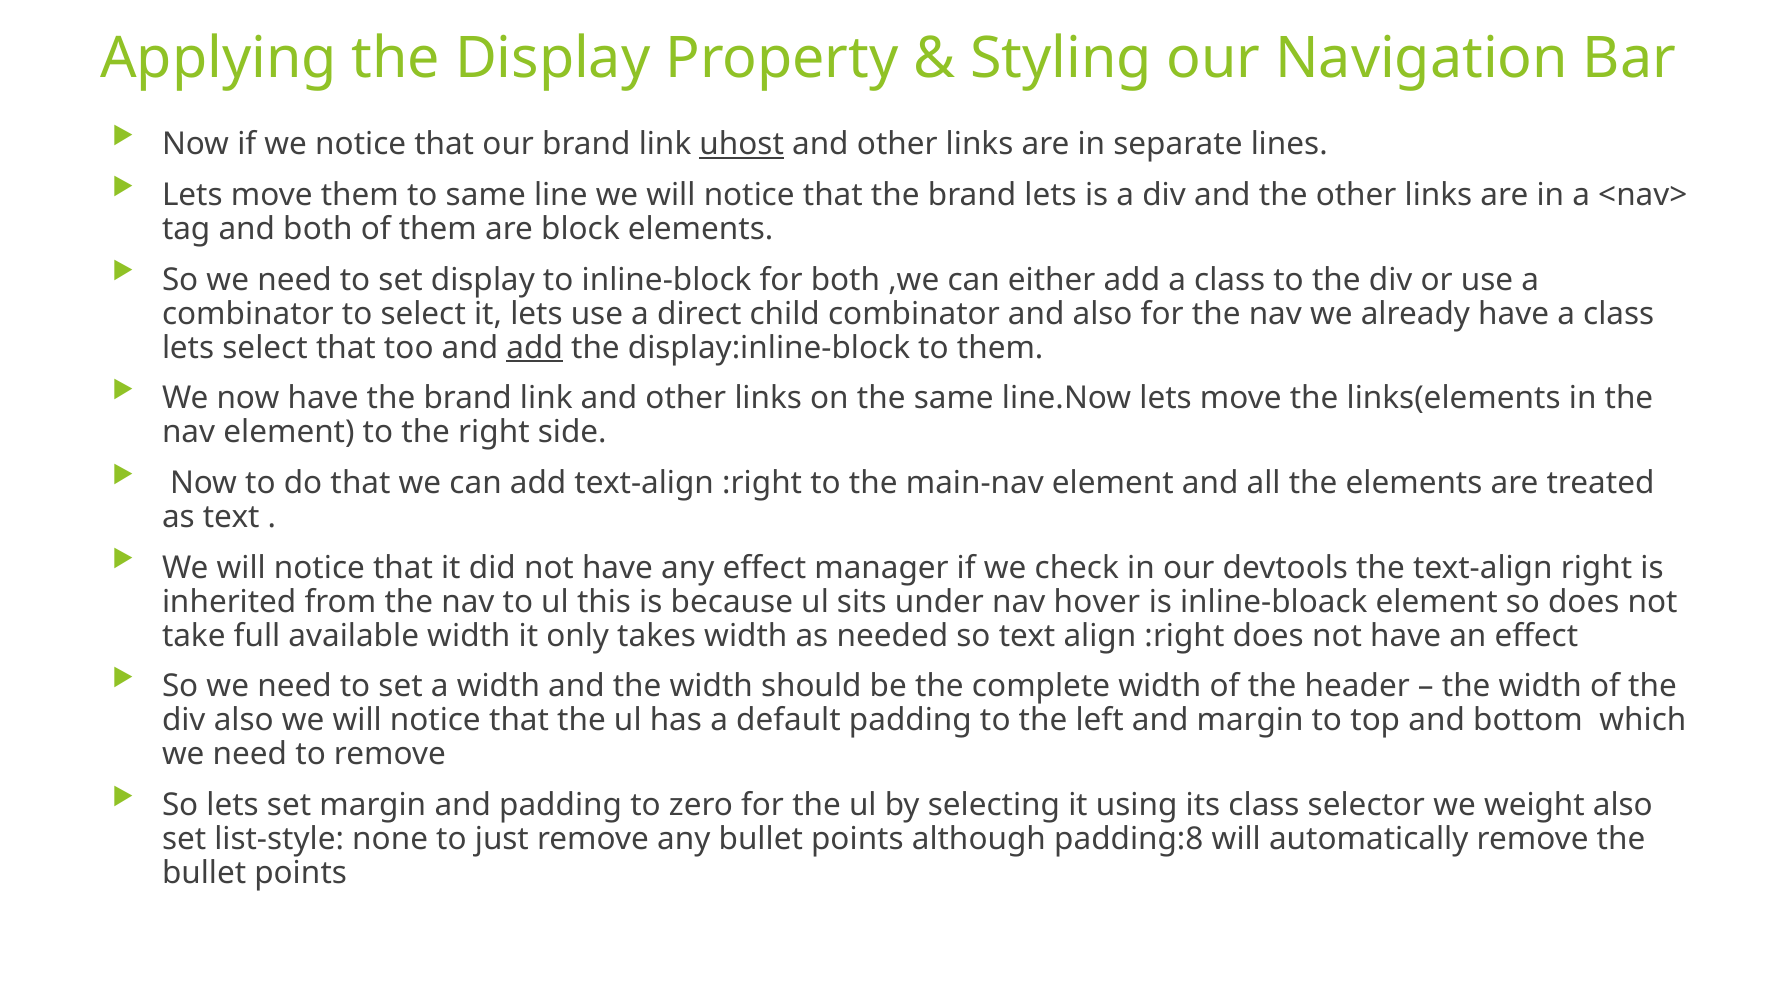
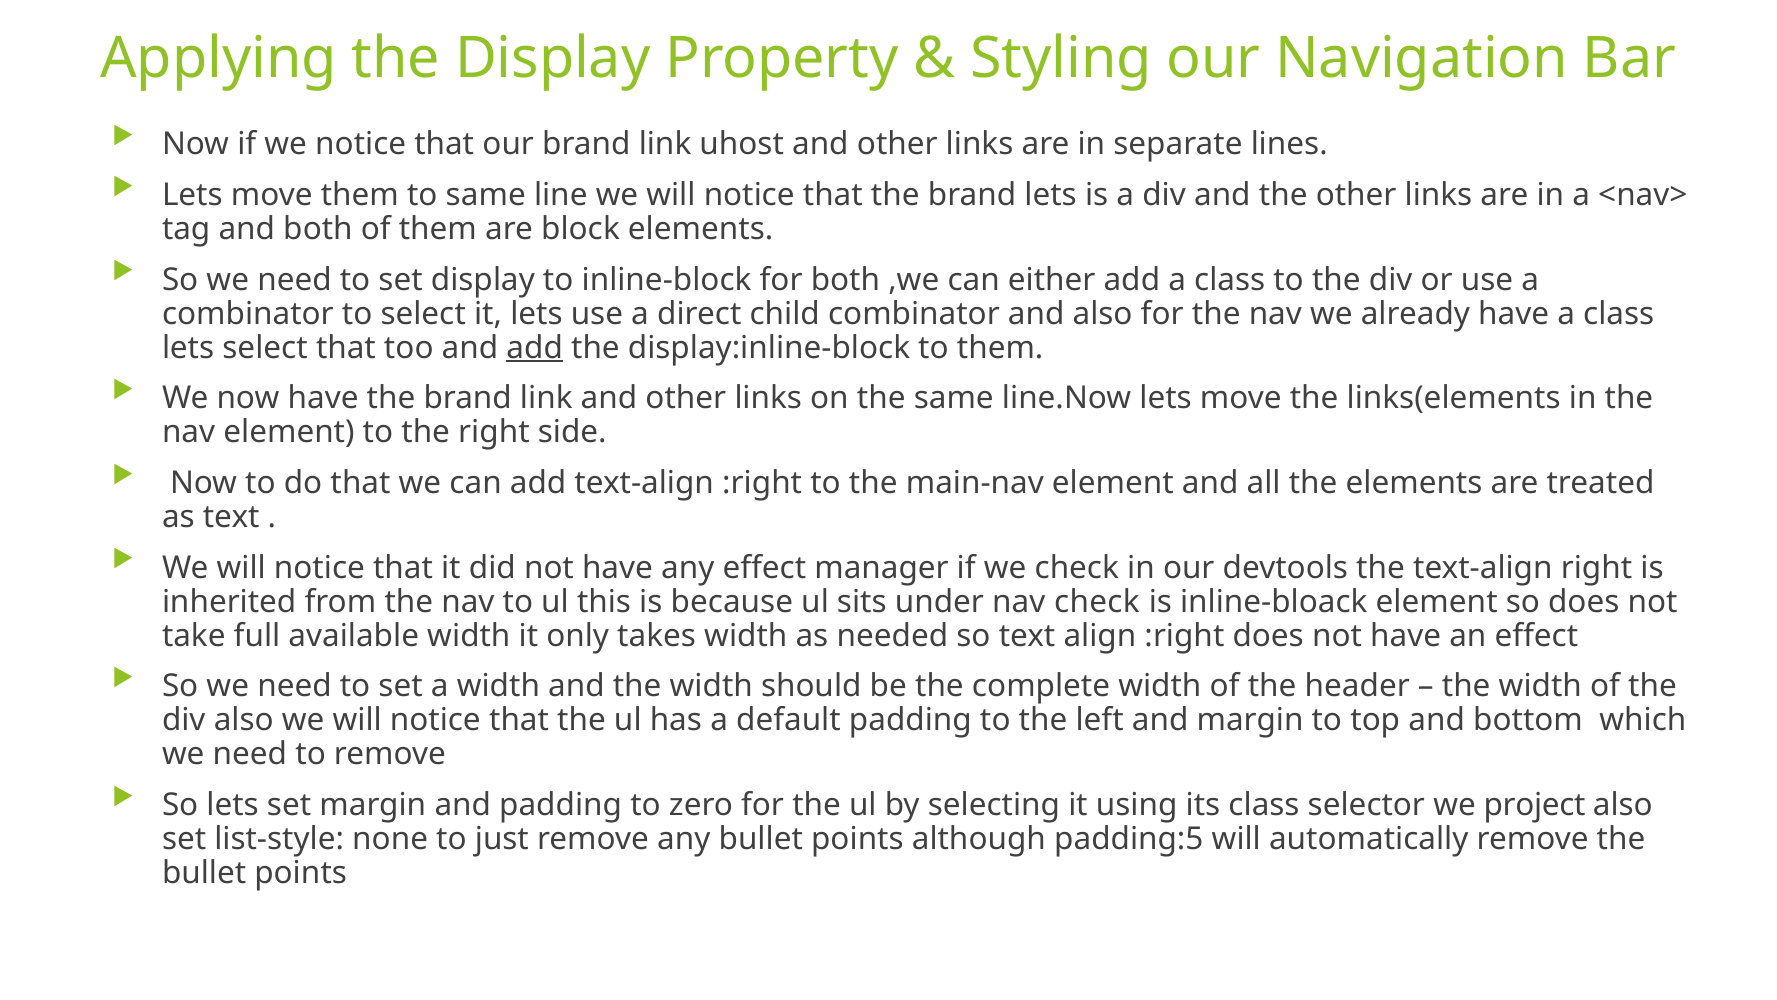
uhost underline: present -> none
nav hover: hover -> check
weight: weight -> project
padding:8: padding:8 -> padding:5
